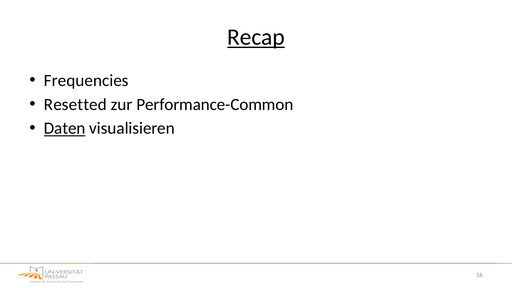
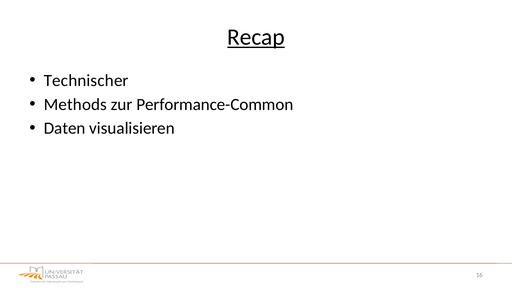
Frequencies: Frequencies -> Technischer
Resetted: Resetted -> Methods
Daten underline: present -> none
